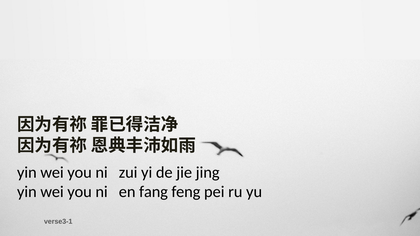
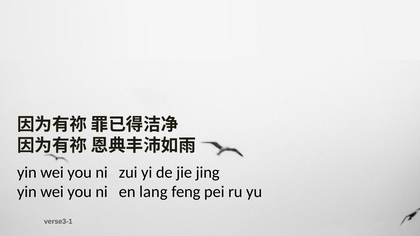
fang: fang -> lang
